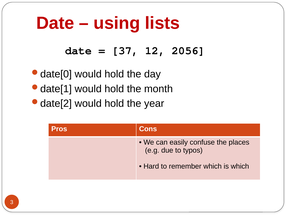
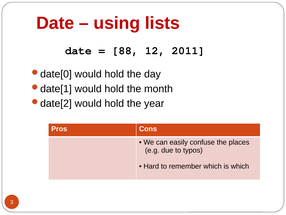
37: 37 -> 88
2056: 2056 -> 2011
